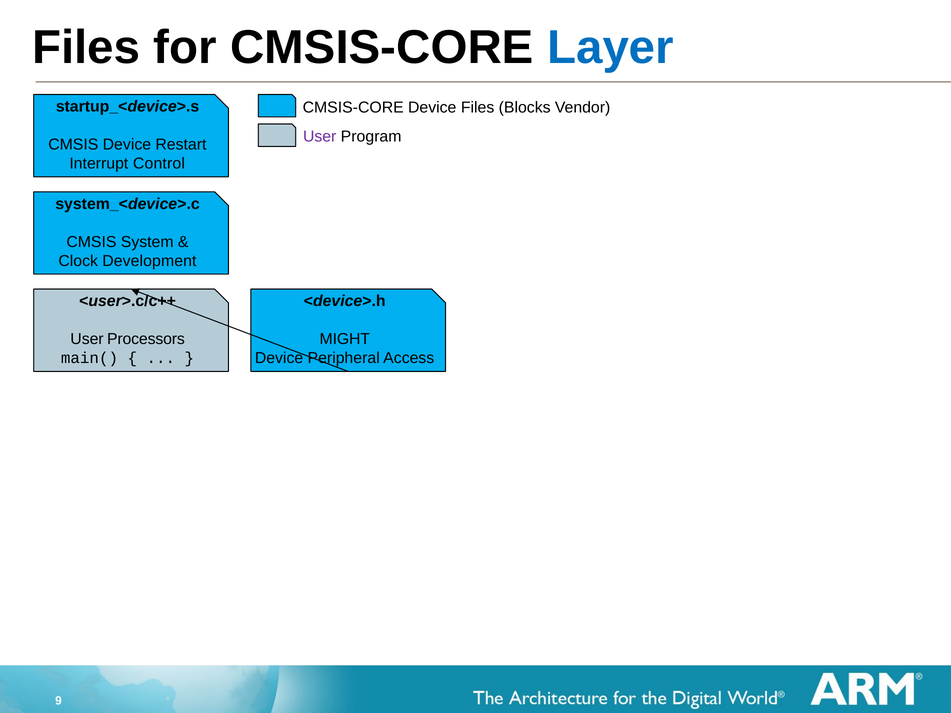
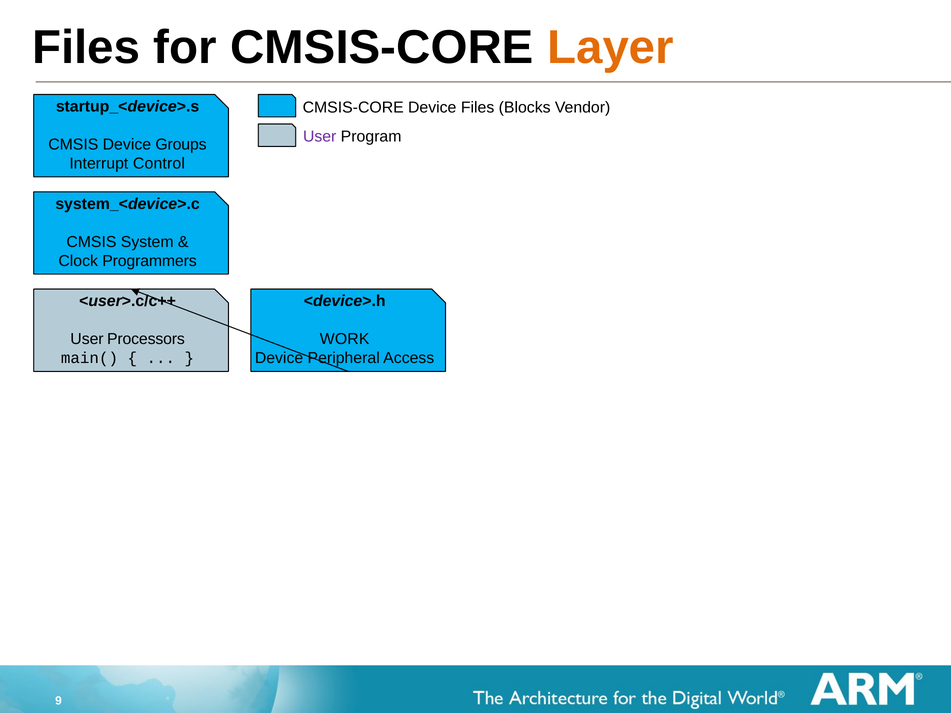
Layer colour: blue -> orange
Restart: Restart -> Groups
Development: Development -> Programmers
MIGHT: MIGHT -> WORK
